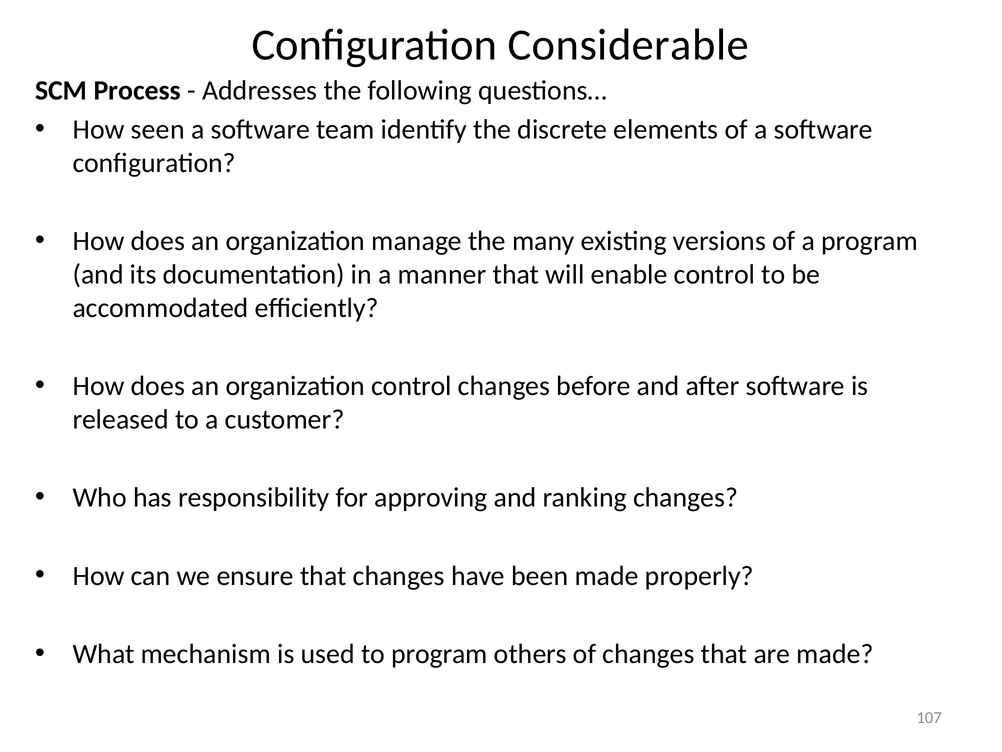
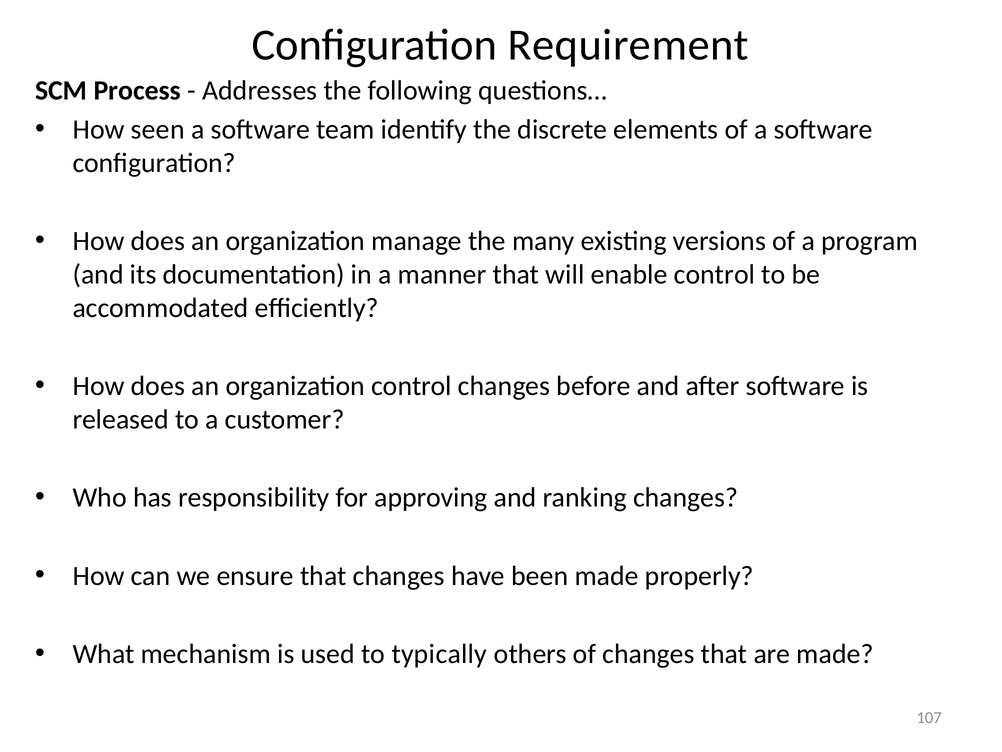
Considerable: Considerable -> Requirement
to program: program -> typically
